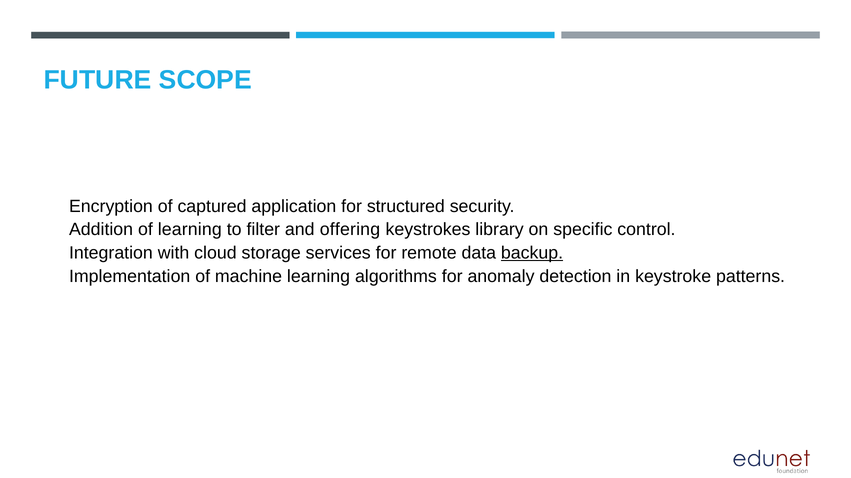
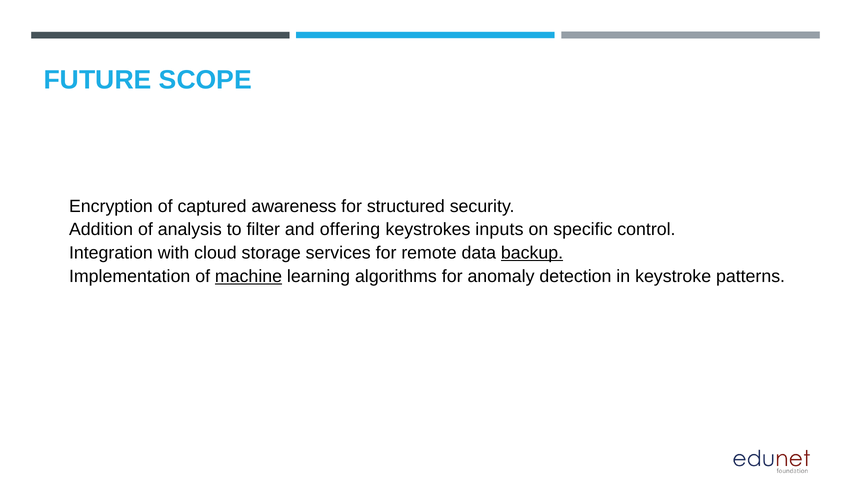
application: application -> awareness
of learning: learning -> analysis
library: library -> inputs
machine underline: none -> present
